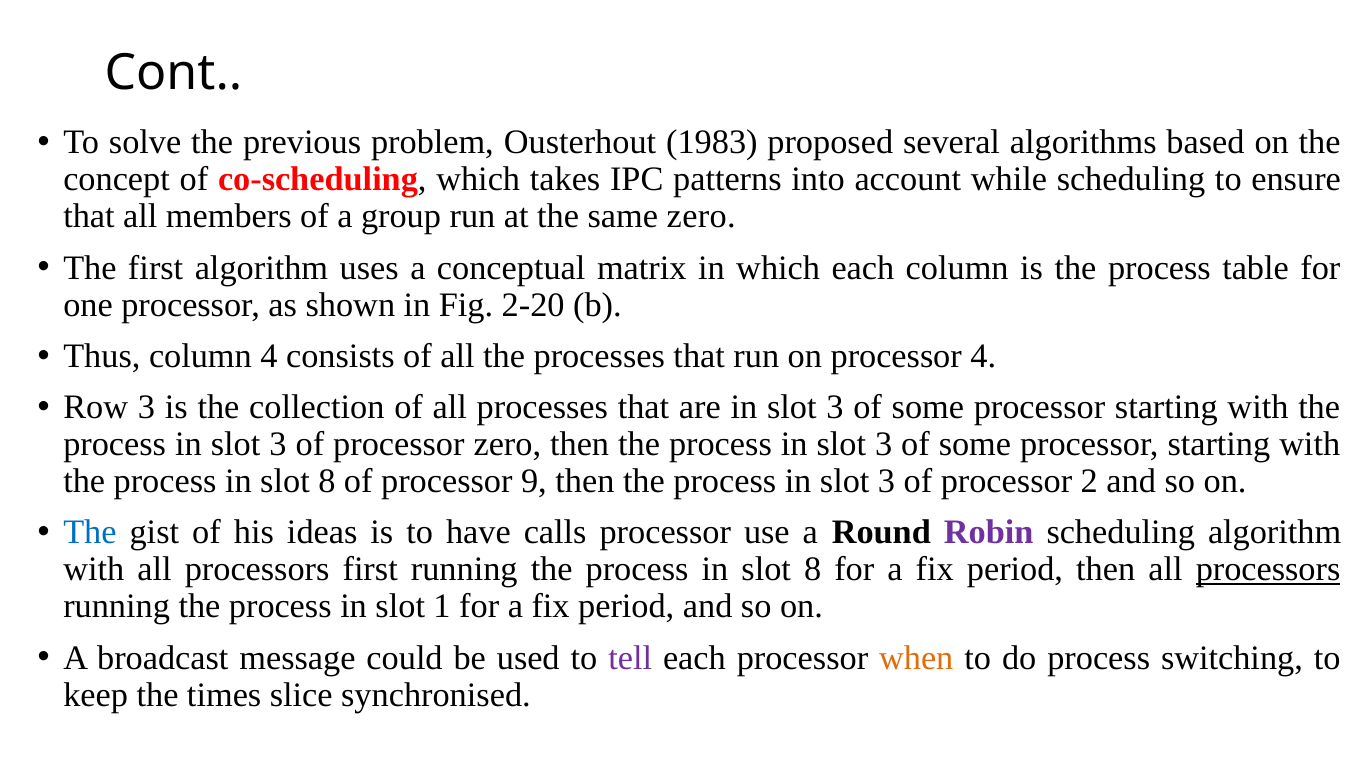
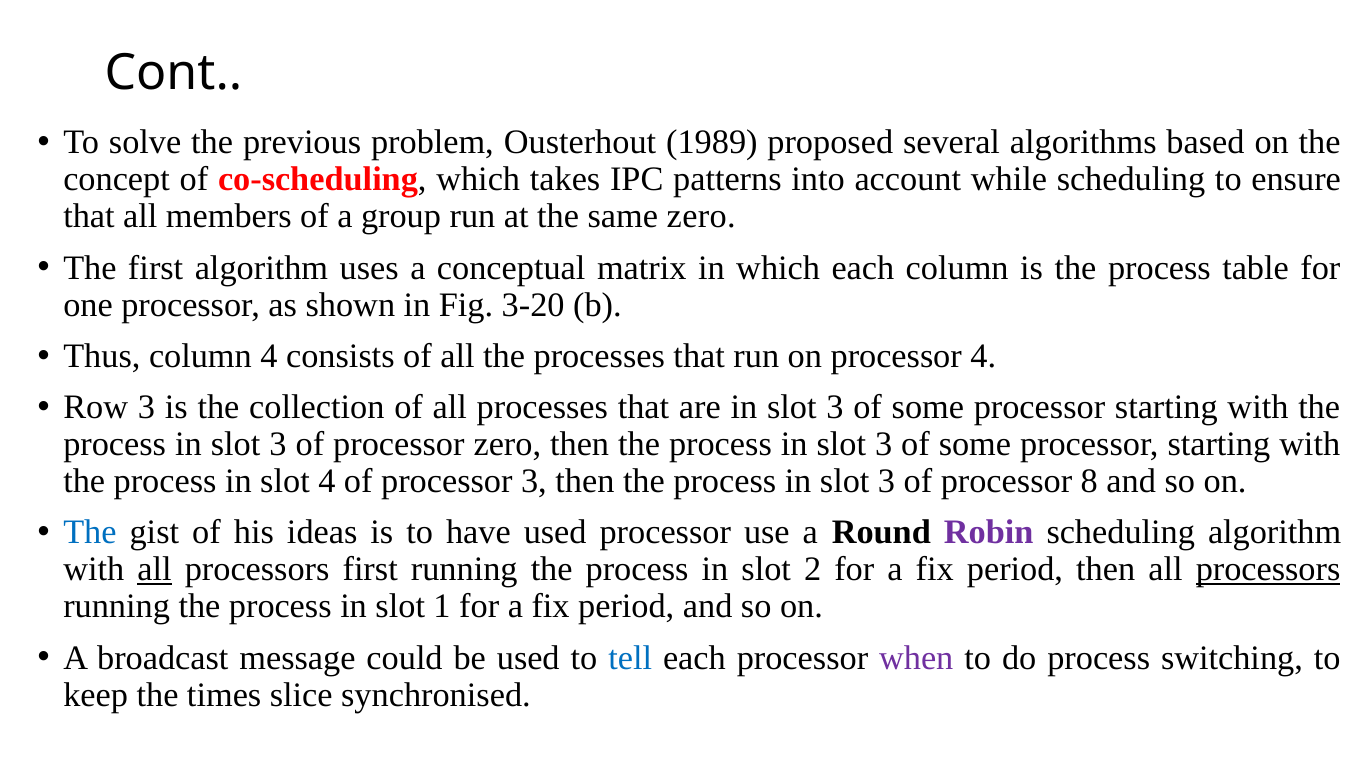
1983: 1983 -> 1989
2-20: 2-20 -> 3-20
8 at (327, 482): 8 -> 4
processor 9: 9 -> 3
2: 2 -> 8
have calls: calls -> used
all at (154, 570) underline: none -> present
8 at (813, 570): 8 -> 2
tell colour: purple -> blue
when colour: orange -> purple
